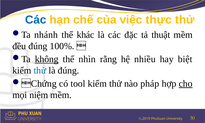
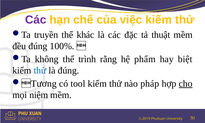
Các at (36, 20) colour: blue -> purple
thực: thực -> kiếm
nhánh: nhánh -> truyền
không underline: present -> none
nhìn: nhìn -> trình
nhiều: nhiều -> phẩm
Chứng: Chứng -> Tương
